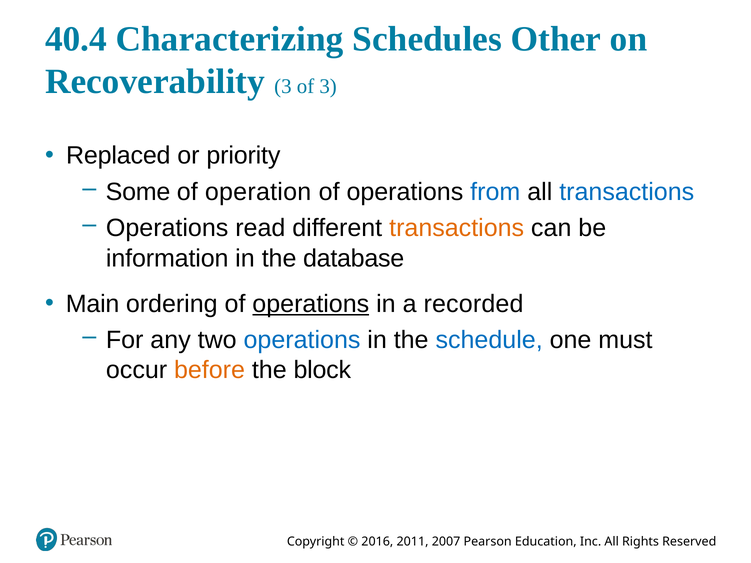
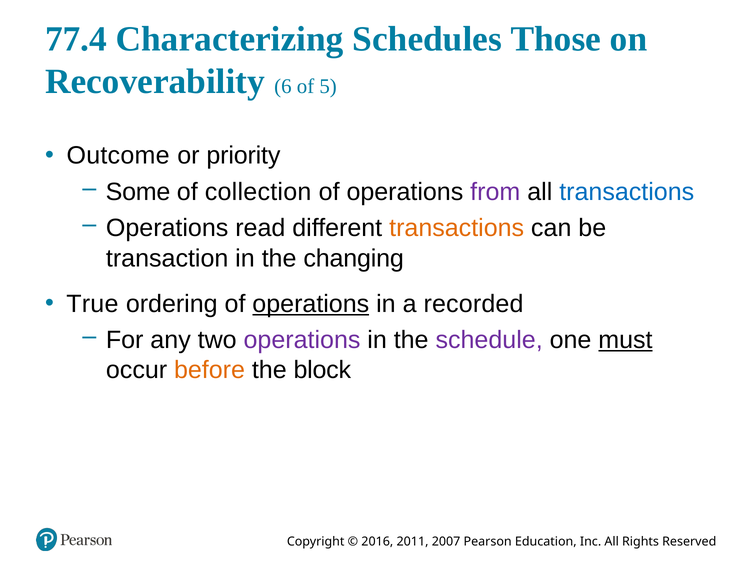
40.4: 40.4 -> 77.4
Other: Other -> Those
Recoverability 3: 3 -> 6
of 3: 3 -> 5
Replaced: Replaced -> Outcome
operation: operation -> collection
from colour: blue -> purple
information: information -> transaction
database: database -> changing
Main: Main -> True
operations at (302, 340) colour: blue -> purple
schedule colour: blue -> purple
must underline: none -> present
